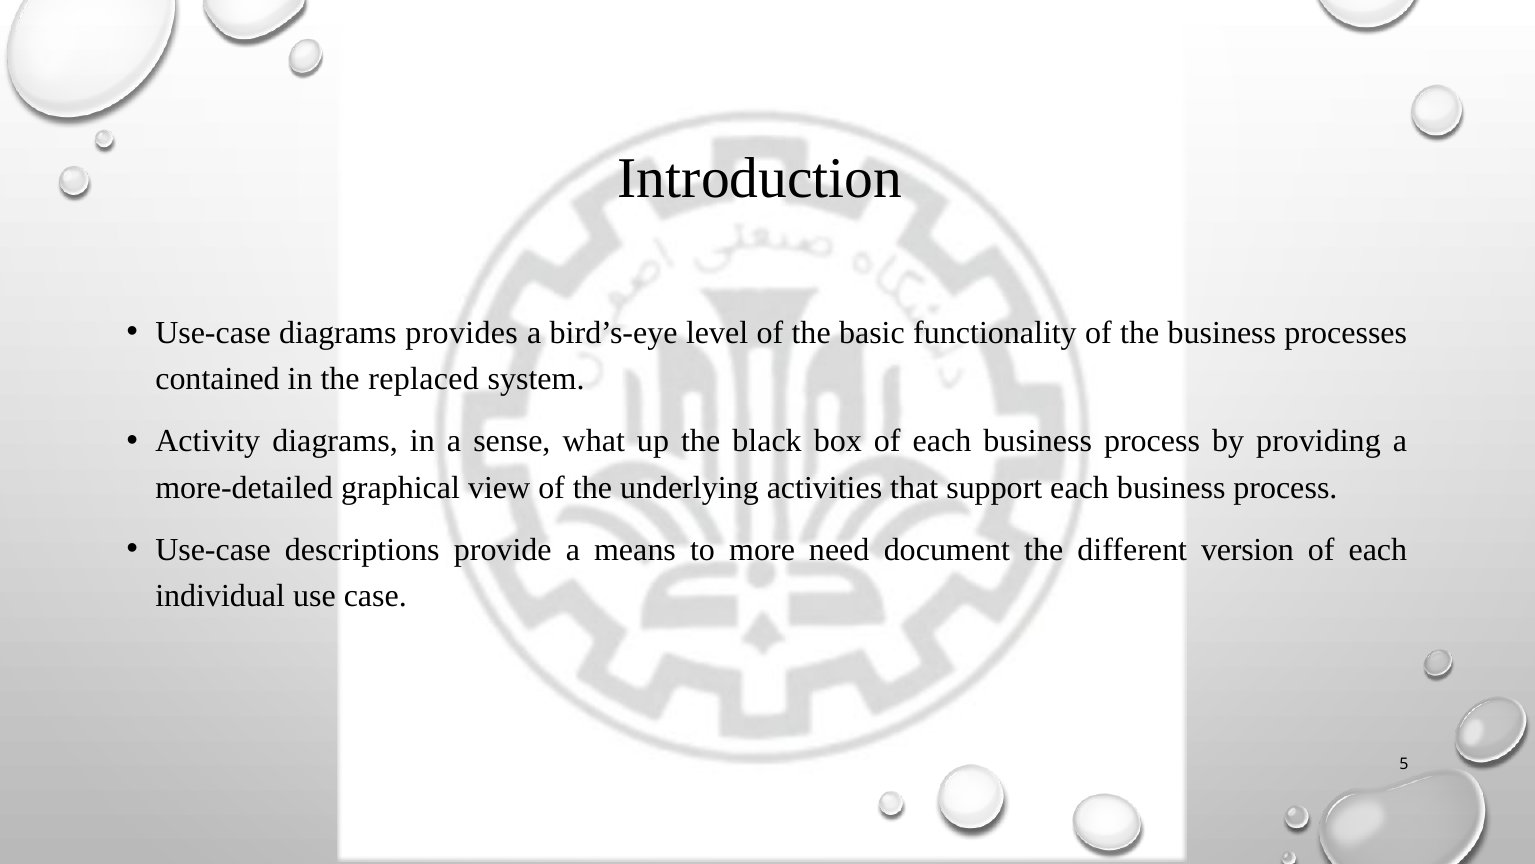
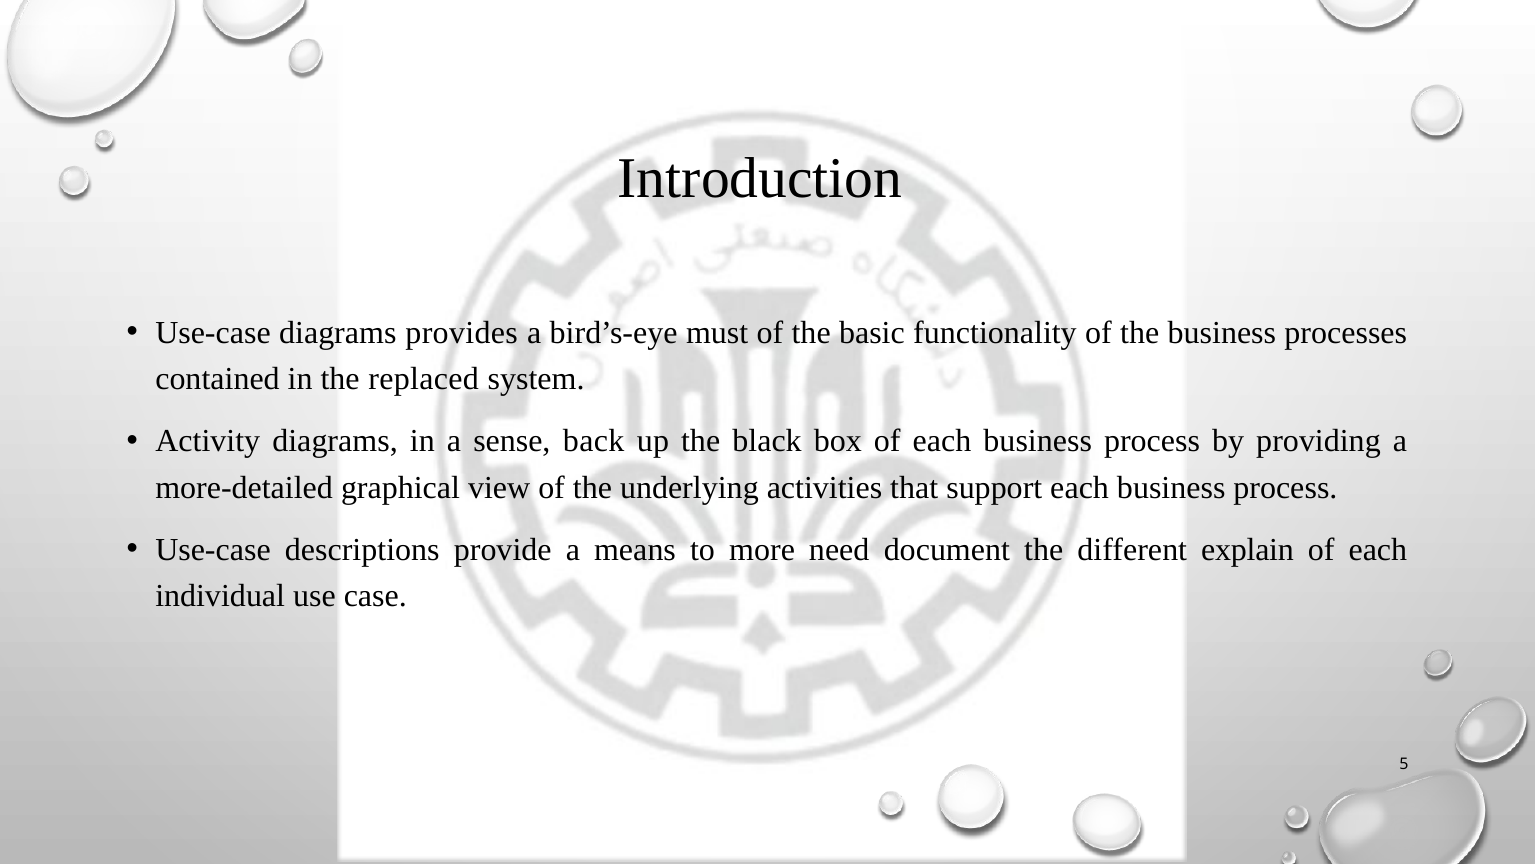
level: level -> must
what: what -> back
version: version -> explain
